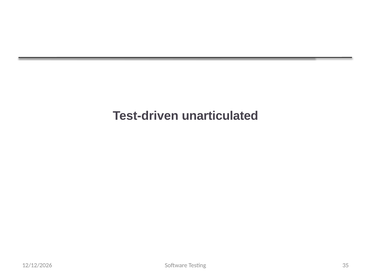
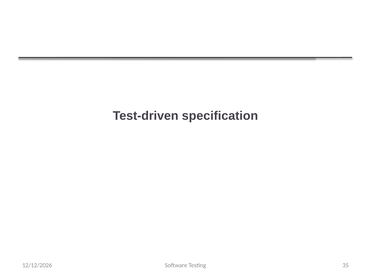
unarticulated: unarticulated -> specification
